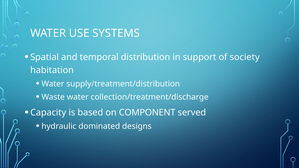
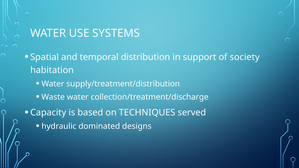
COMPONENT: COMPONENT -> TECHNIQUES
